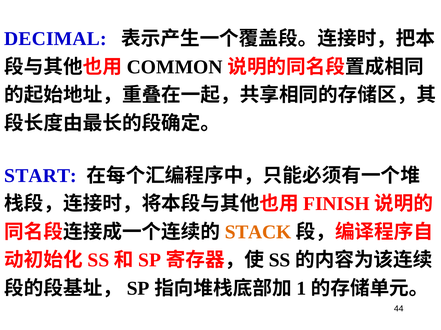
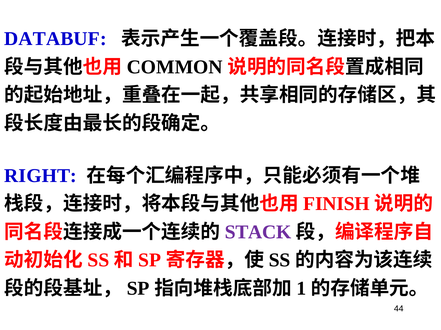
DECIMAL: DECIMAL -> DATABUF
START: START -> RIGHT
STACK colour: orange -> purple
